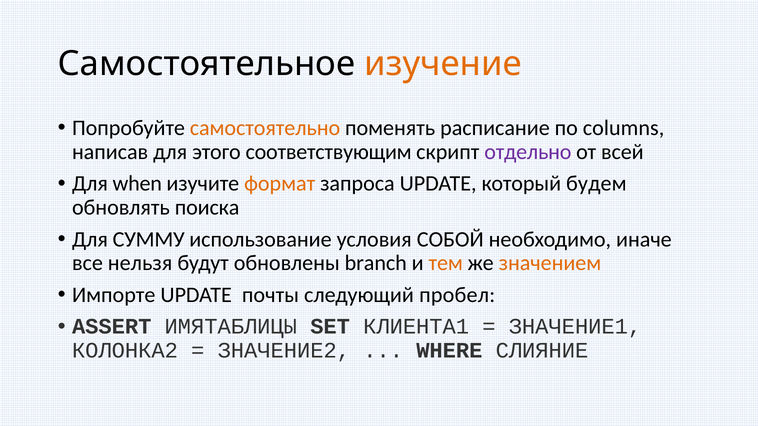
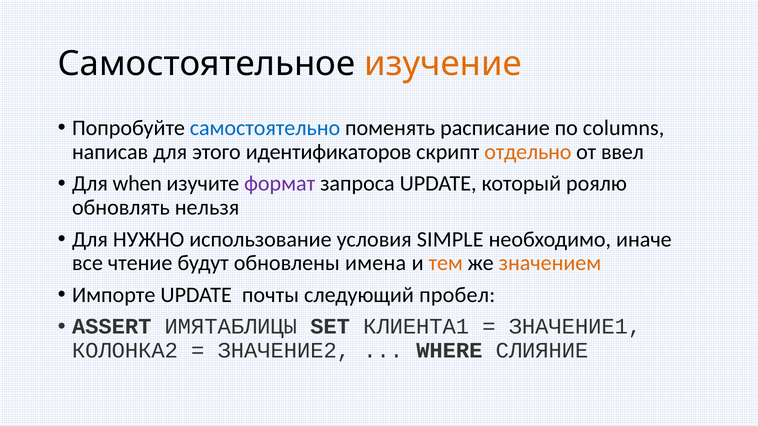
самостоятельно colour: orange -> blue
соответствующим: соответствующим -> идентификаторов
отдельно colour: purple -> orange
всей: всей -> ввел
формат colour: orange -> purple
будем: будем -> роялю
поиска: поиска -> нельзя
СУММУ: СУММУ -> НУЖНО
СОБОЙ: СОБОЙ -> SIMPLE
нельзя: нельзя -> чтение
branch: branch -> имена
